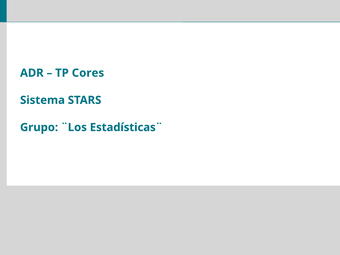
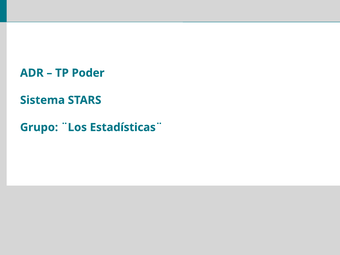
Cores: Cores -> Poder
